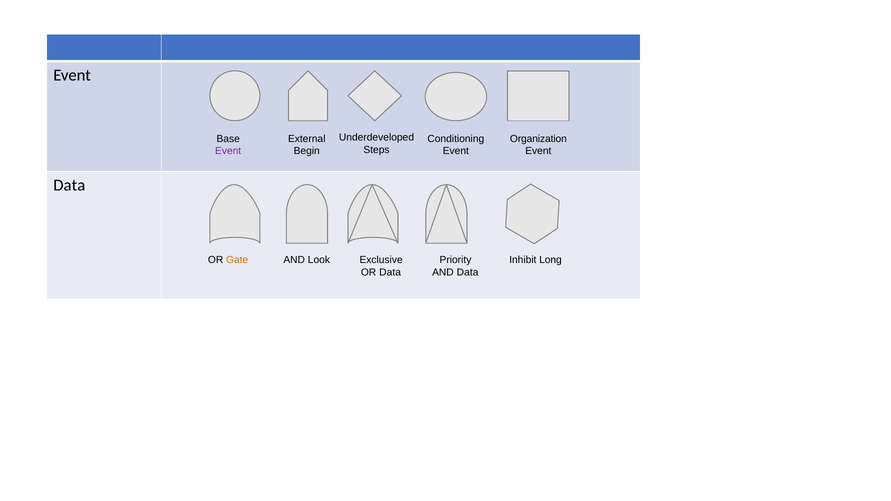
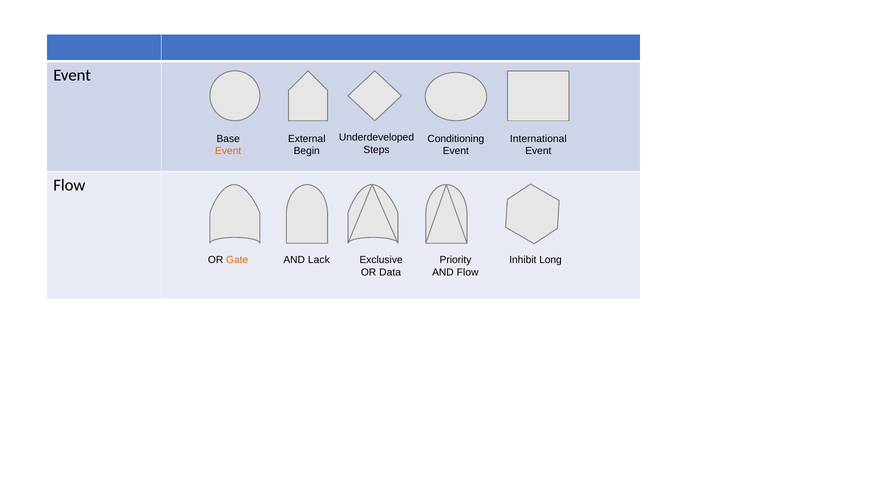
Organization: Organization -> International
Event at (228, 151) colour: purple -> orange
Data at (69, 185): Data -> Flow
Look: Look -> Lack
AND Data: Data -> Flow
